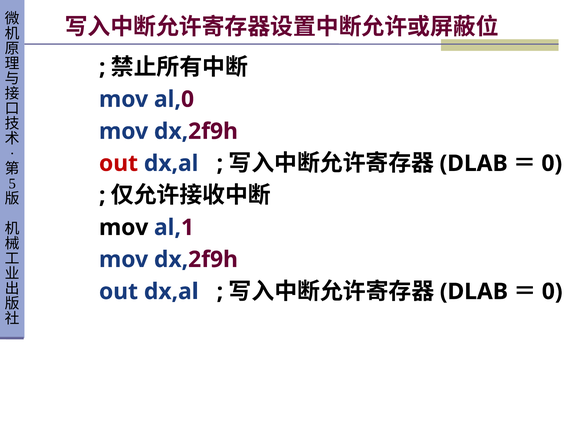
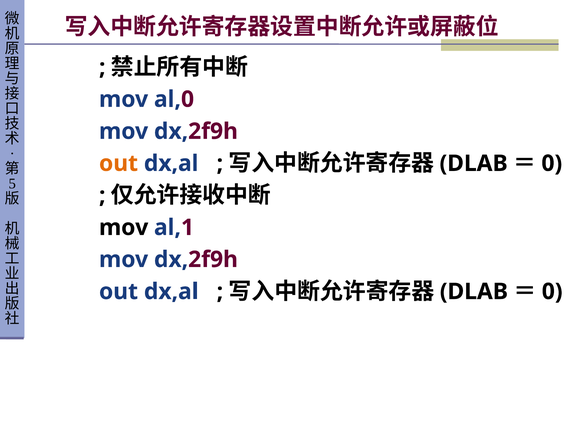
out at (119, 163) colour: red -> orange
